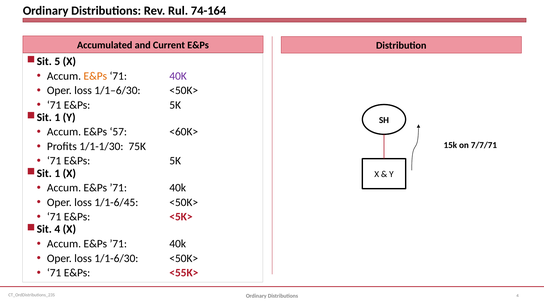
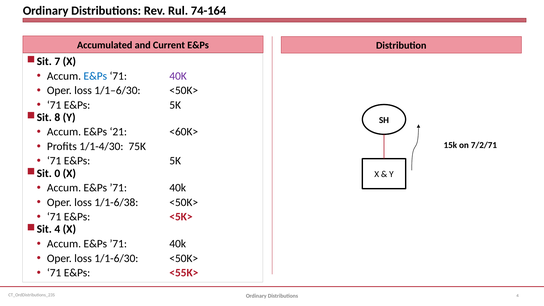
5: 5 -> 7
E&Ps at (95, 76) colour: orange -> blue
1 at (57, 117): 1 -> 8
57: 57 -> 21
1/1-1/30: 1/1-1/30 -> 1/1-4/30
7/7/71: 7/7/71 -> 7/2/71
1 at (57, 173): 1 -> 0
1/1-6/45: 1/1-6/45 -> 1/1-6/38
